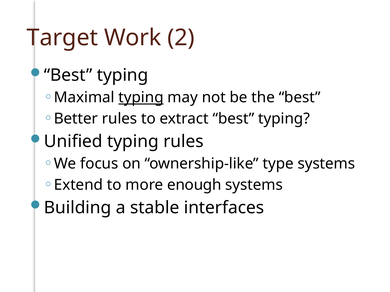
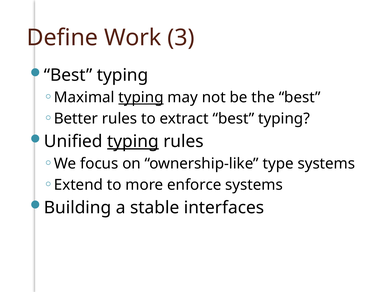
Target: Target -> Define
2: 2 -> 3
typing at (133, 142) underline: none -> present
enough: enough -> enforce
